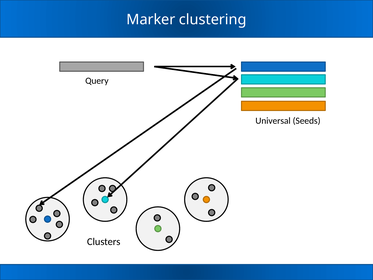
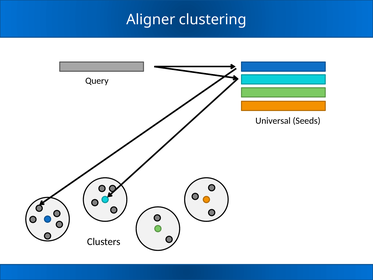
Marker: Marker -> Aligner
